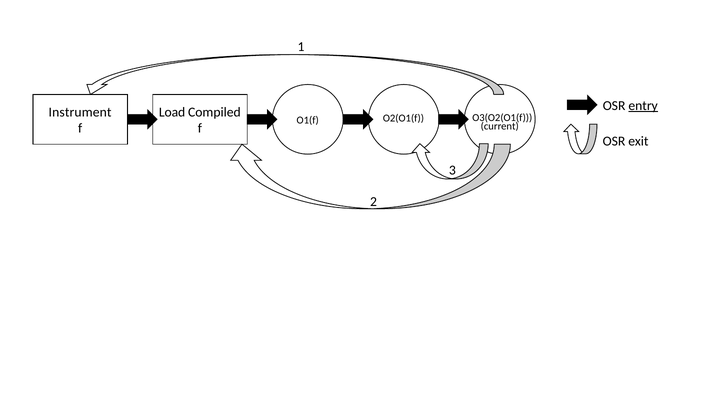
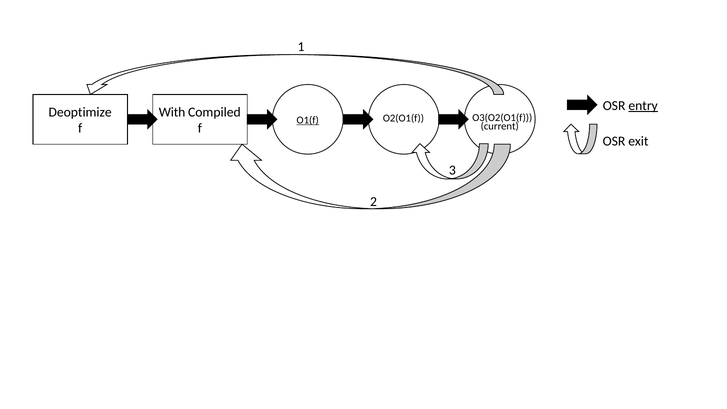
Instrument: Instrument -> Deoptimize
Load: Load -> With
O1(f underline: none -> present
